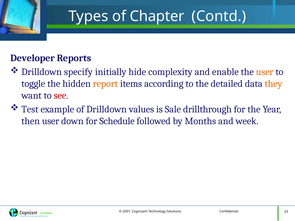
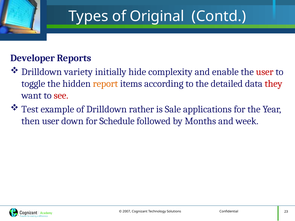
Chapter: Chapter -> Original
specify: specify -> variety
user at (265, 72) colour: orange -> red
they colour: orange -> red
values: values -> rather
drillthrough: drillthrough -> applications
